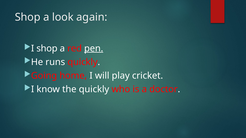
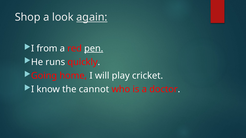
again underline: none -> present
I shop: shop -> from
the quickly: quickly -> cannot
